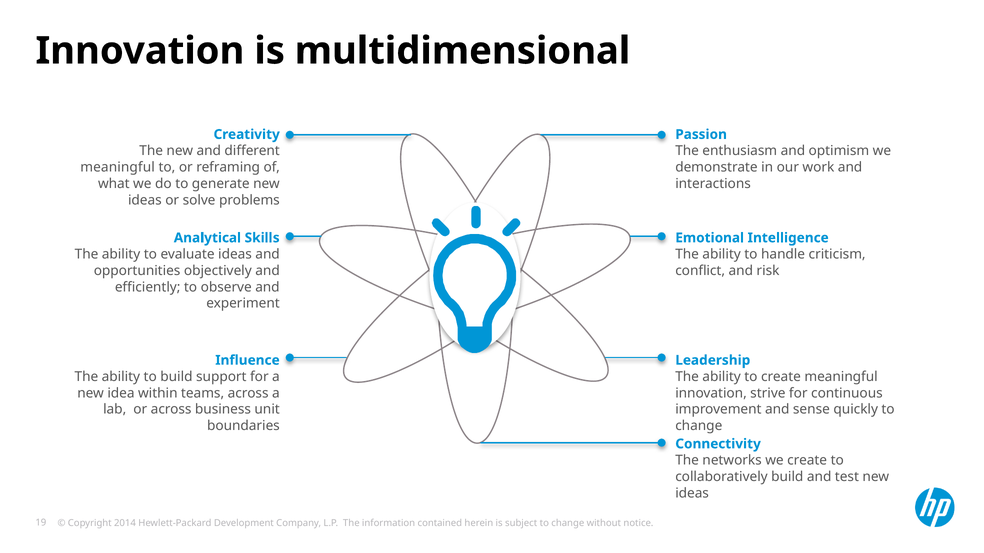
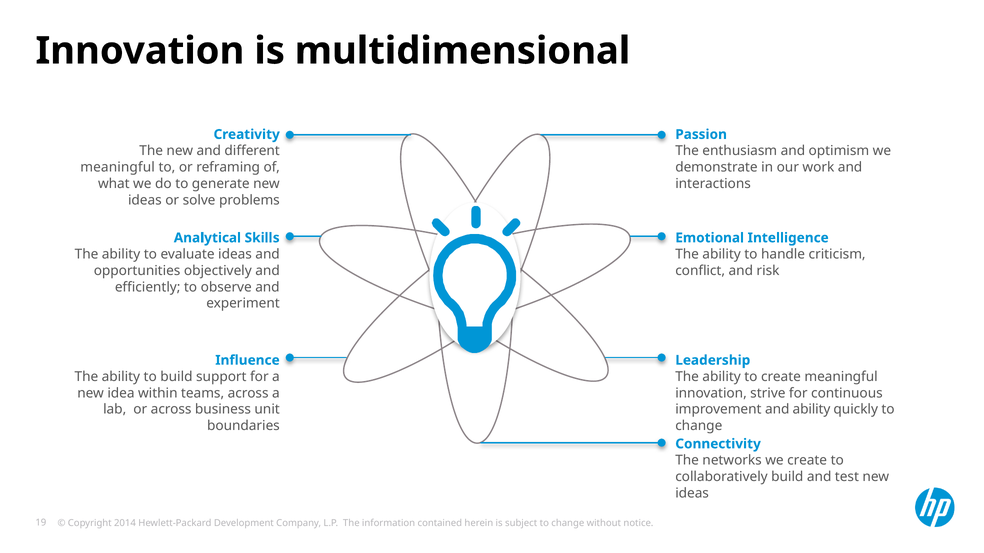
and sense: sense -> ability
